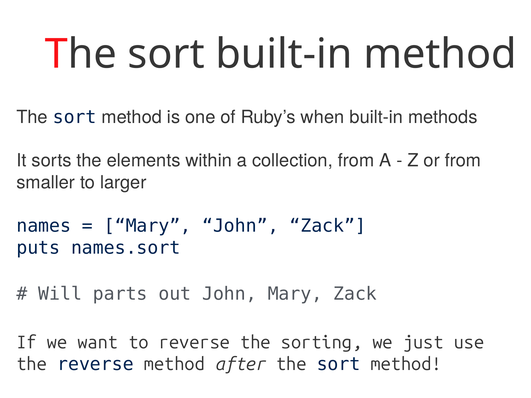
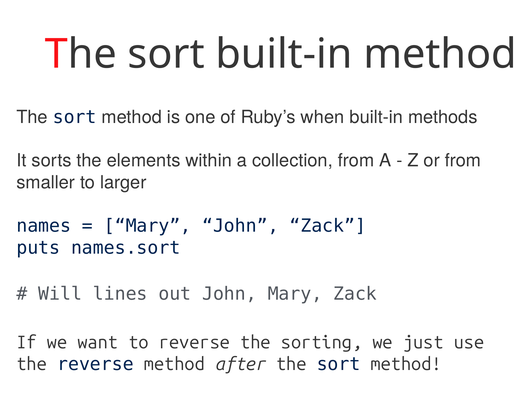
parts: parts -> lines
